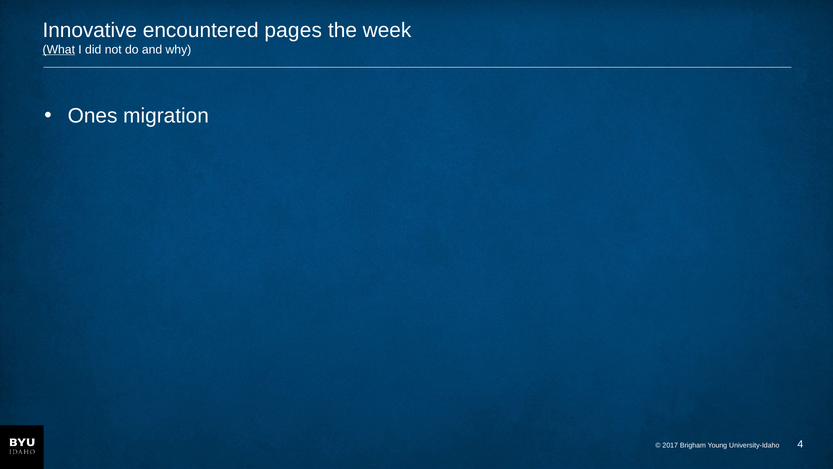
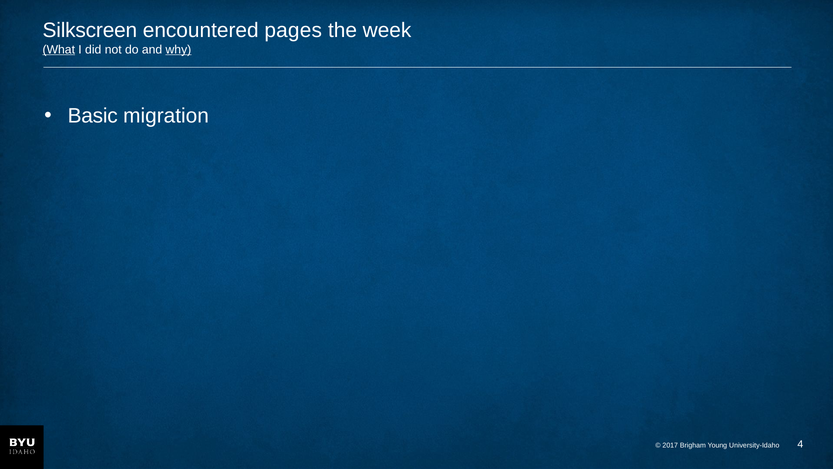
Innovative: Innovative -> Silkscreen
why underline: none -> present
Ones: Ones -> Basic
